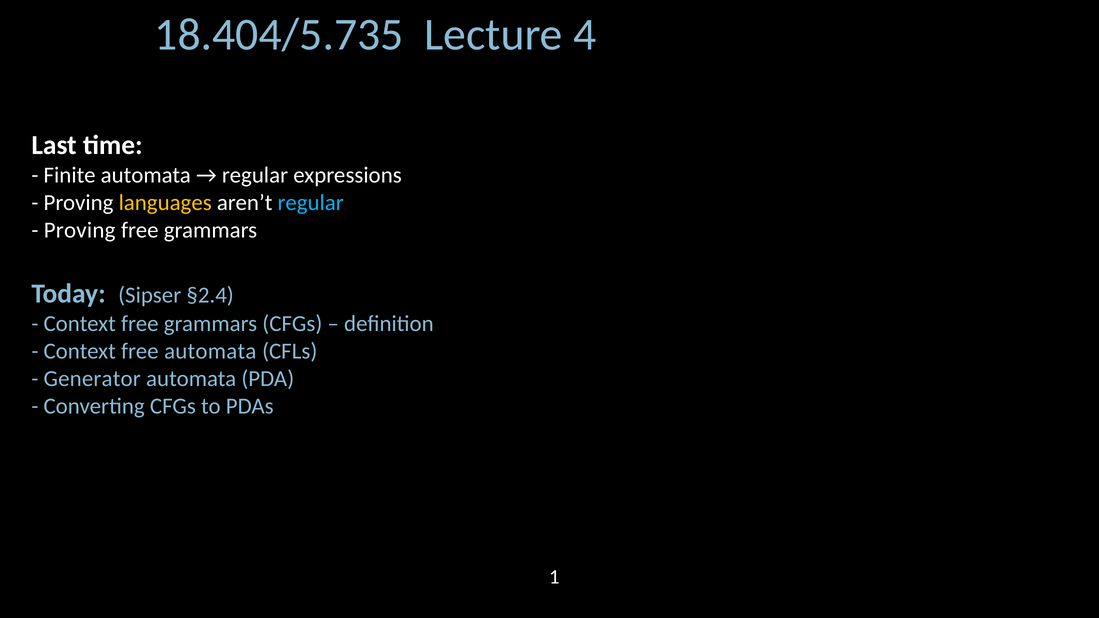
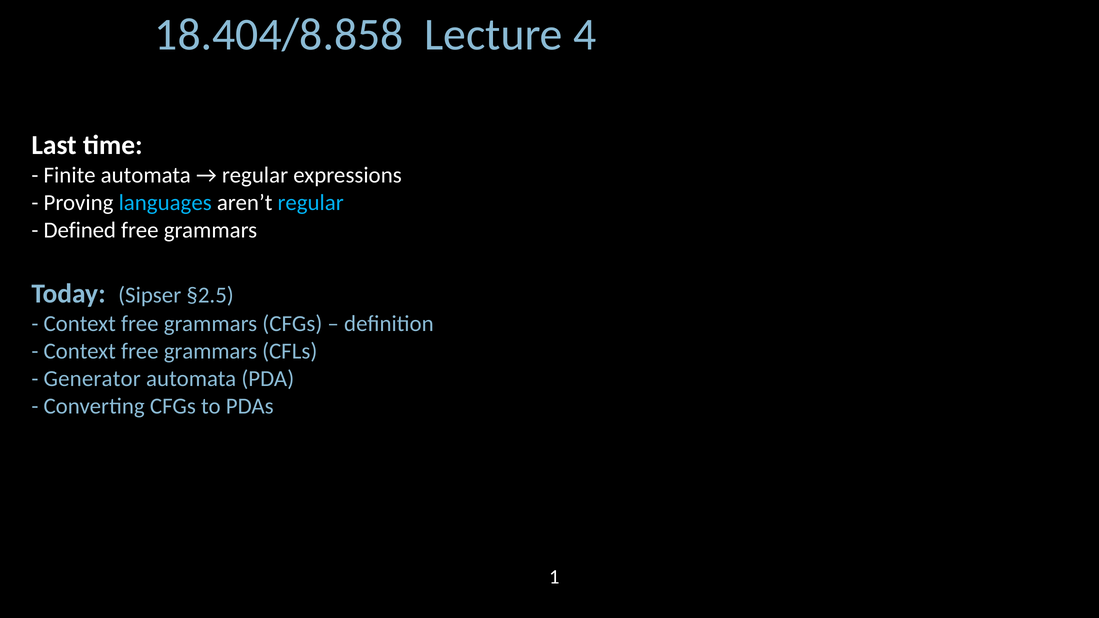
18.404/5.735: 18.404/5.735 -> 18.404/8.858
languages colour: yellow -> light blue
Proving at (80, 230): Proving -> Defined
§2.4: §2.4 -> §2.5
automata at (210, 351): automata -> grammars
